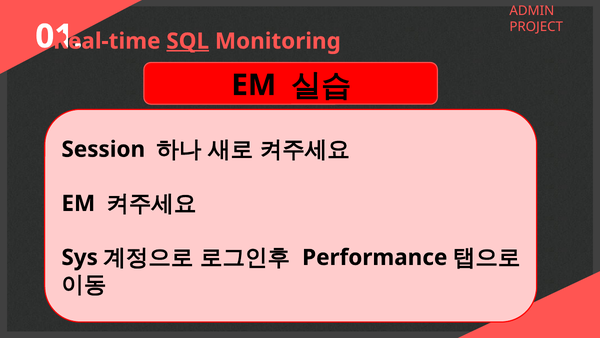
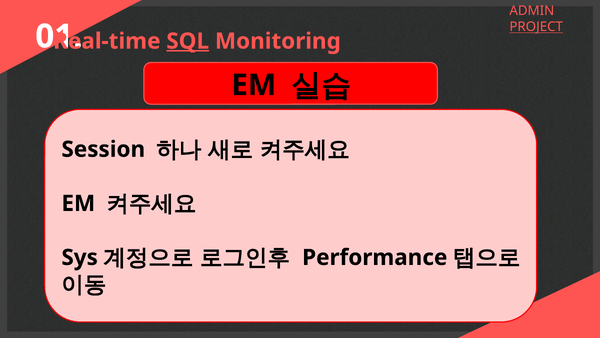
PROJECT underline: none -> present
